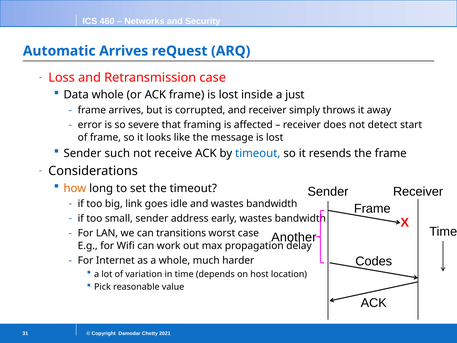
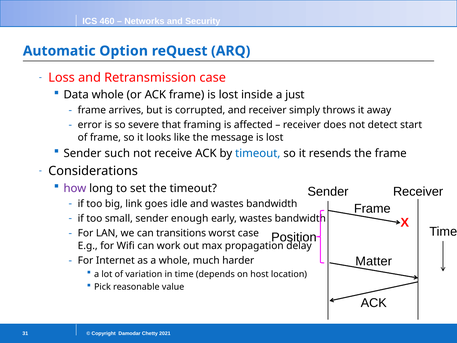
Automatic Arrives: Arrives -> Option
how colour: orange -> purple
address: address -> enough
Another: Another -> Position
Codes: Codes -> Matter
